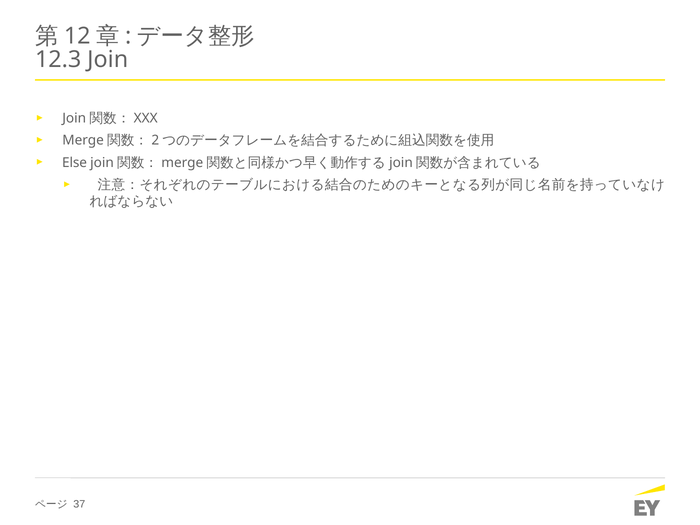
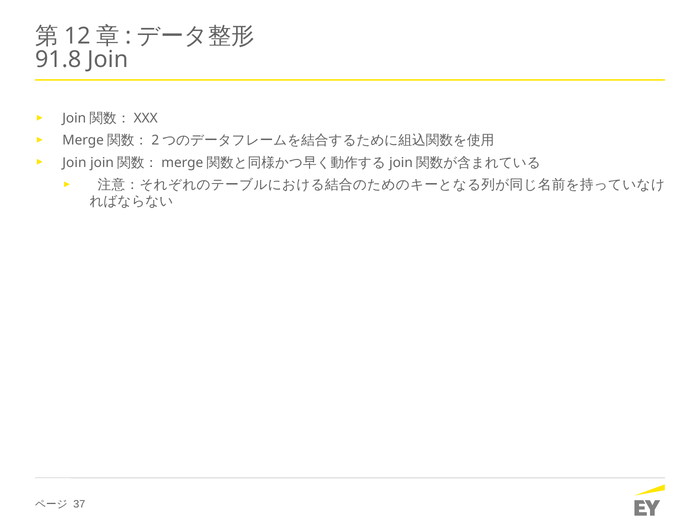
12.3: 12.3 -> 91.8
Else at (75, 163): Else -> Join
